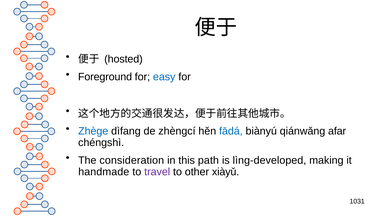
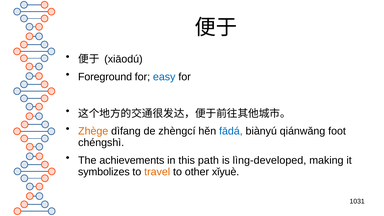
hosted: hosted -> xiāodú
Zhège colour: blue -> orange
afar: afar -> foot
consideration: consideration -> achievements
handmade: handmade -> symbolizes
travel colour: purple -> orange
xiàyǔ: xiàyǔ -> xǐyuè
